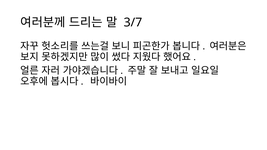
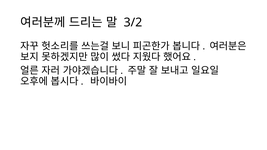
3/7: 3/7 -> 3/2
